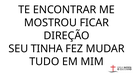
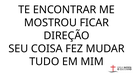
TINHA: TINHA -> COISA
